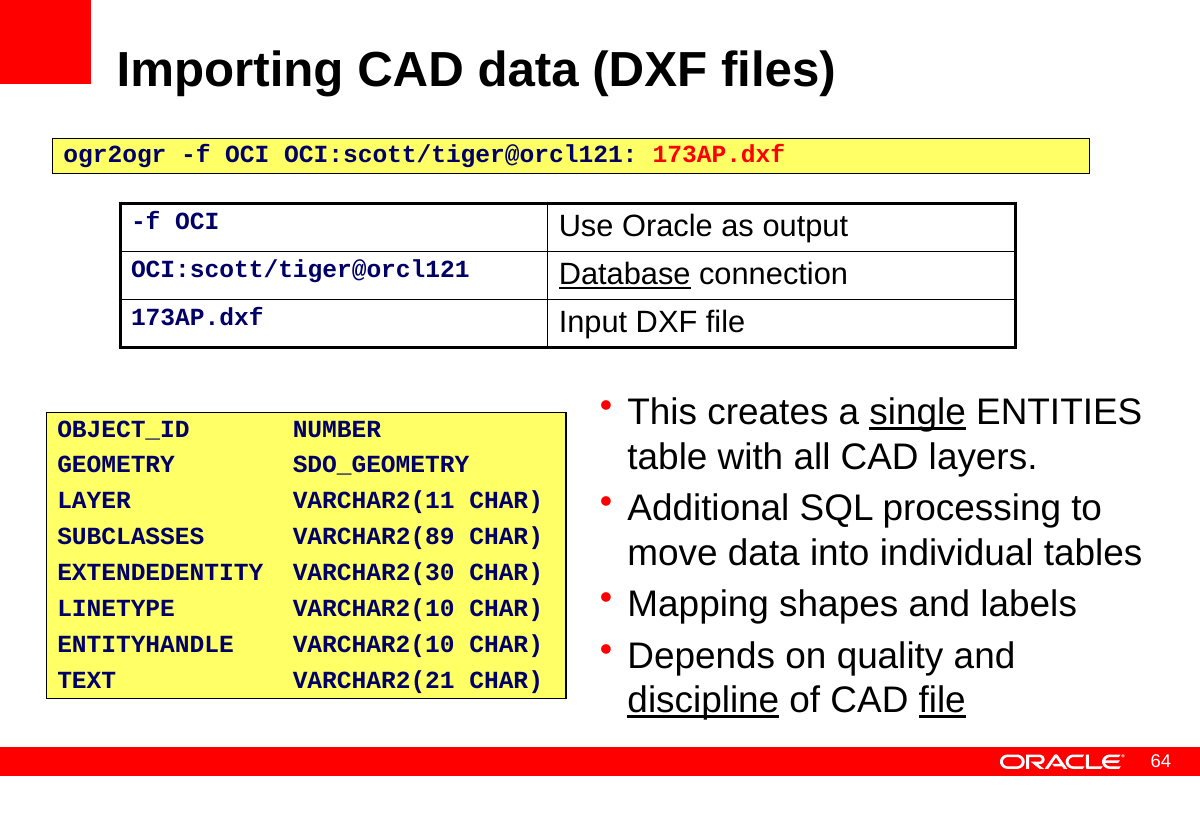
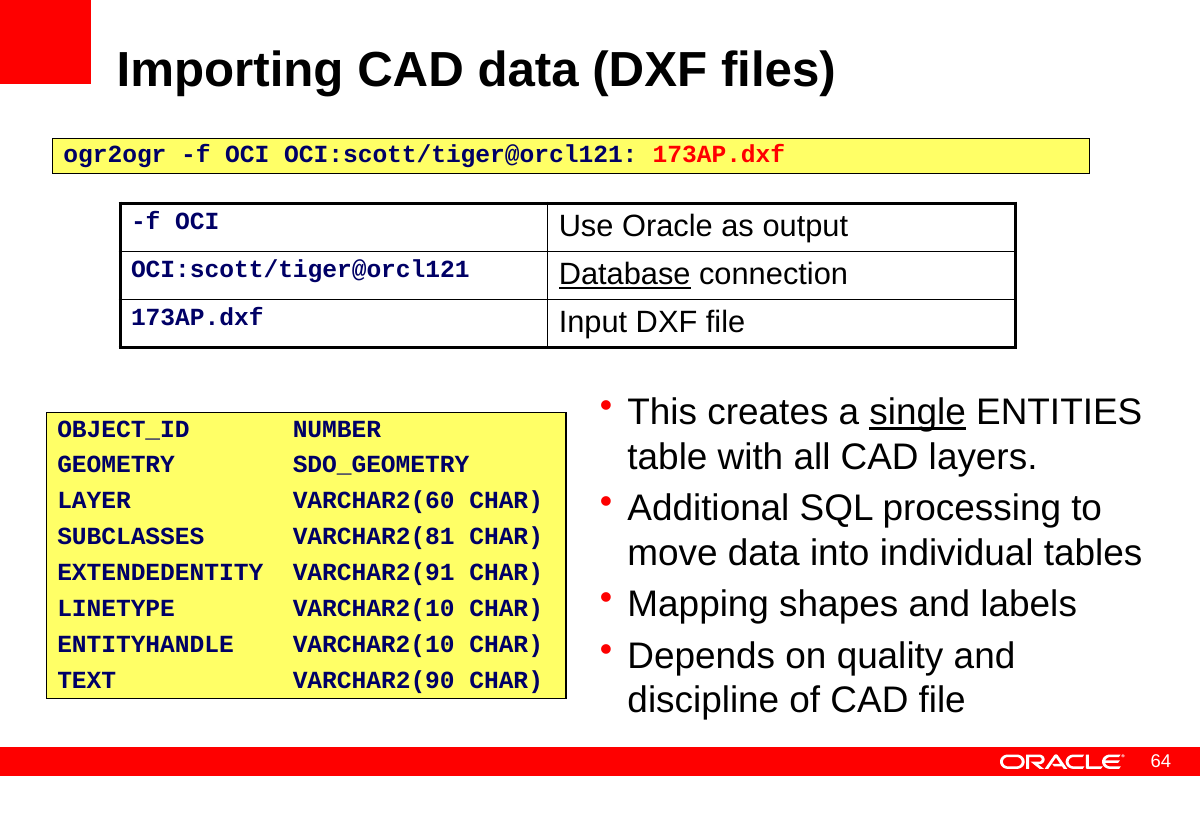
VARCHAR2(11: VARCHAR2(11 -> VARCHAR2(60
VARCHAR2(89: VARCHAR2(89 -> VARCHAR2(81
VARCHAR2(30: VARCHAR2(30 -> VARCHAR2(91
VARCHAR2(21: VARCHAR2(21 -> VARCHAR2(90
discipline underline: present -> none
file at (942, 700) underline: present -> none
